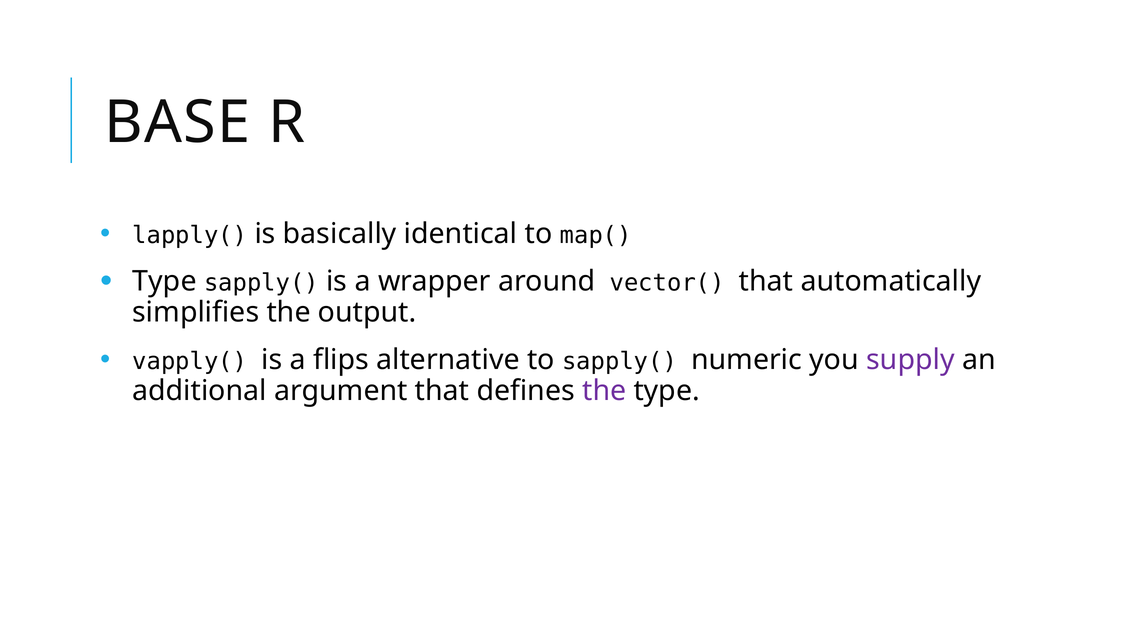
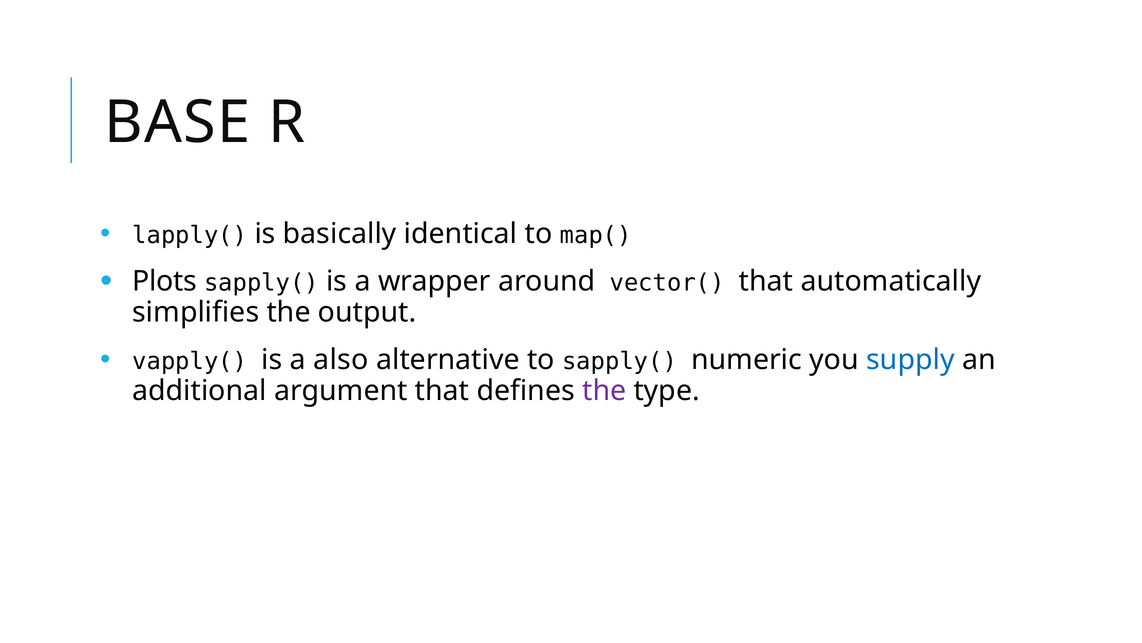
Type at (165, 281): Type -> Plots
flips: flips -> also
supply colour: purple -> blue
